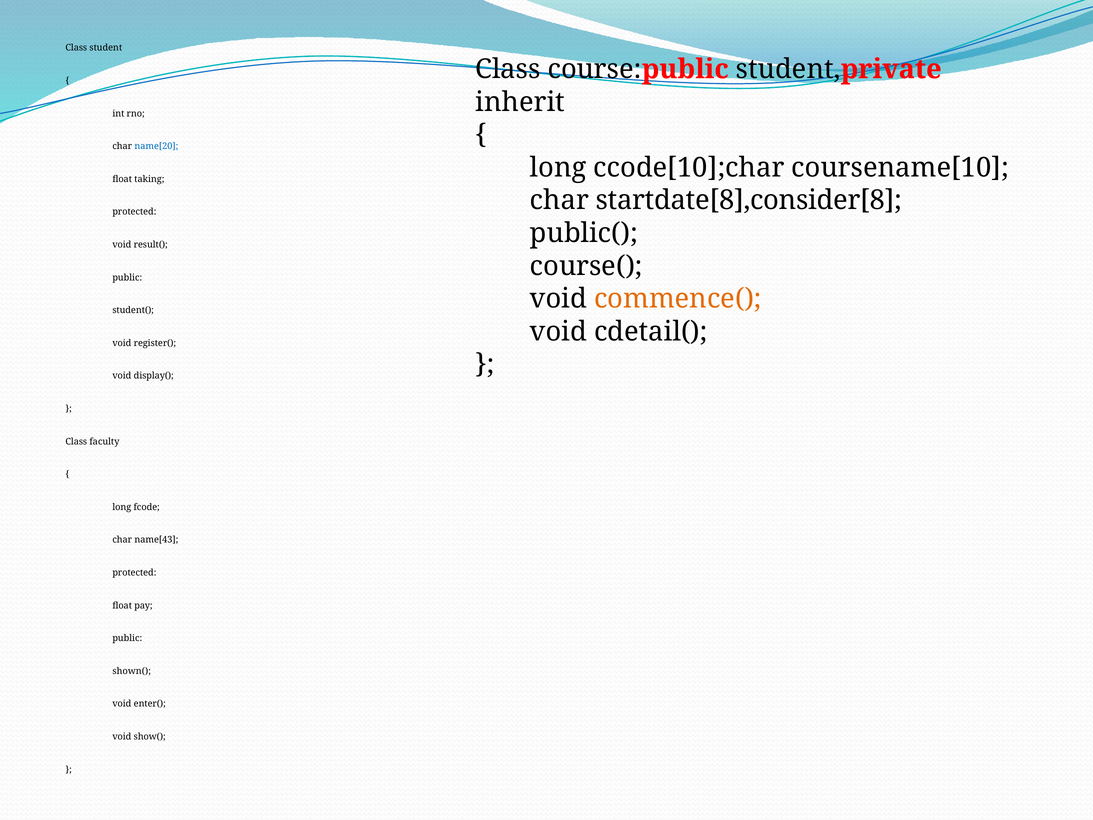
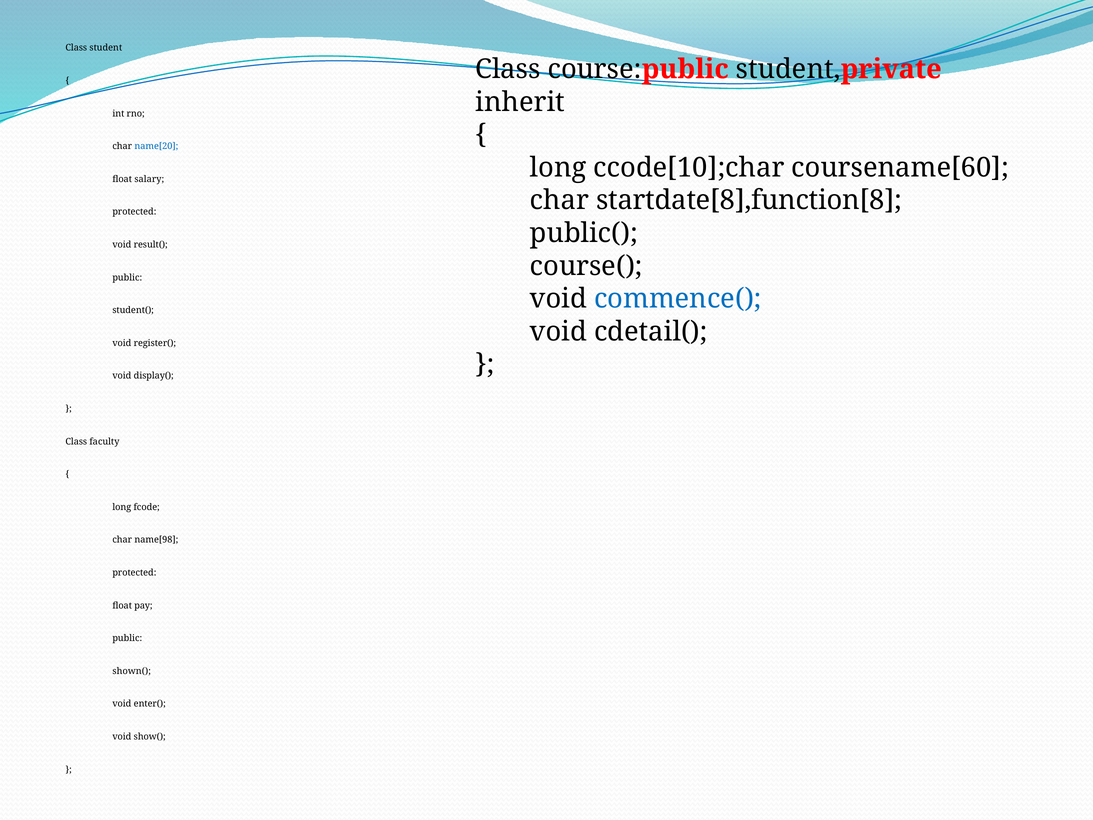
coursename[10: coursename[10 -> coursename[60
taking: taking -> salary
startdate[8],consider[8: startdate[8],consider[8 -> startdate[8],function[8
commence( colour: orange -> blue
name[43: name[43 -> name[98
